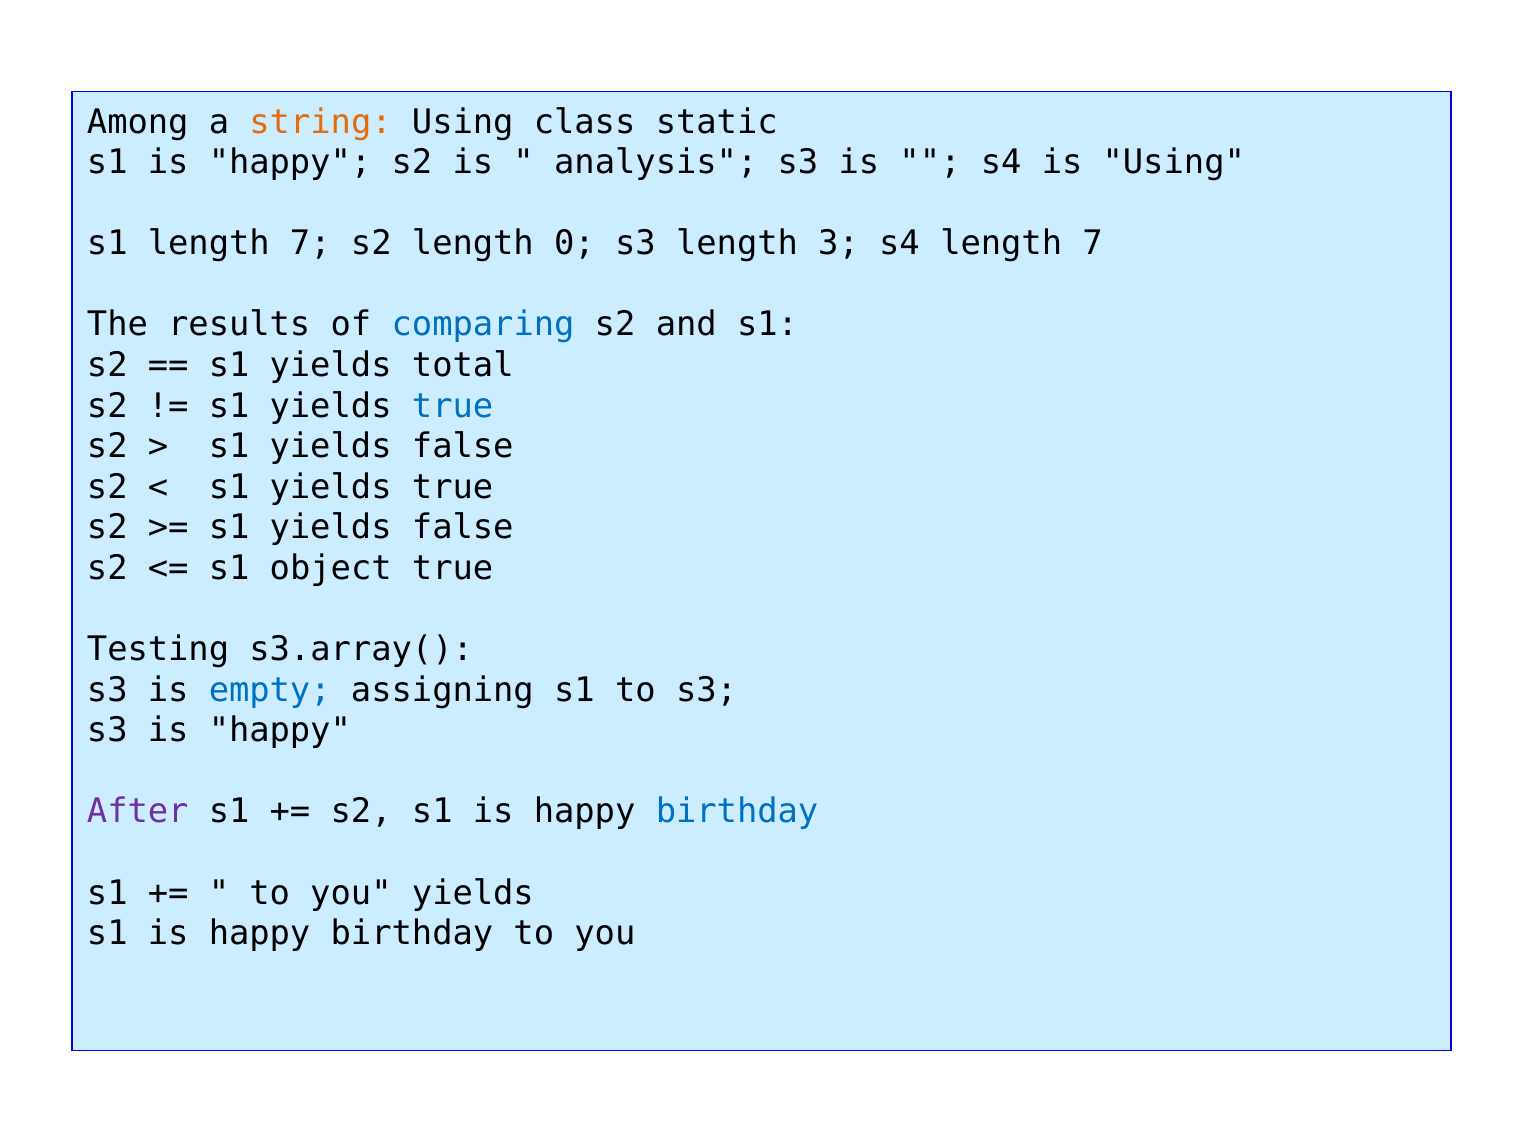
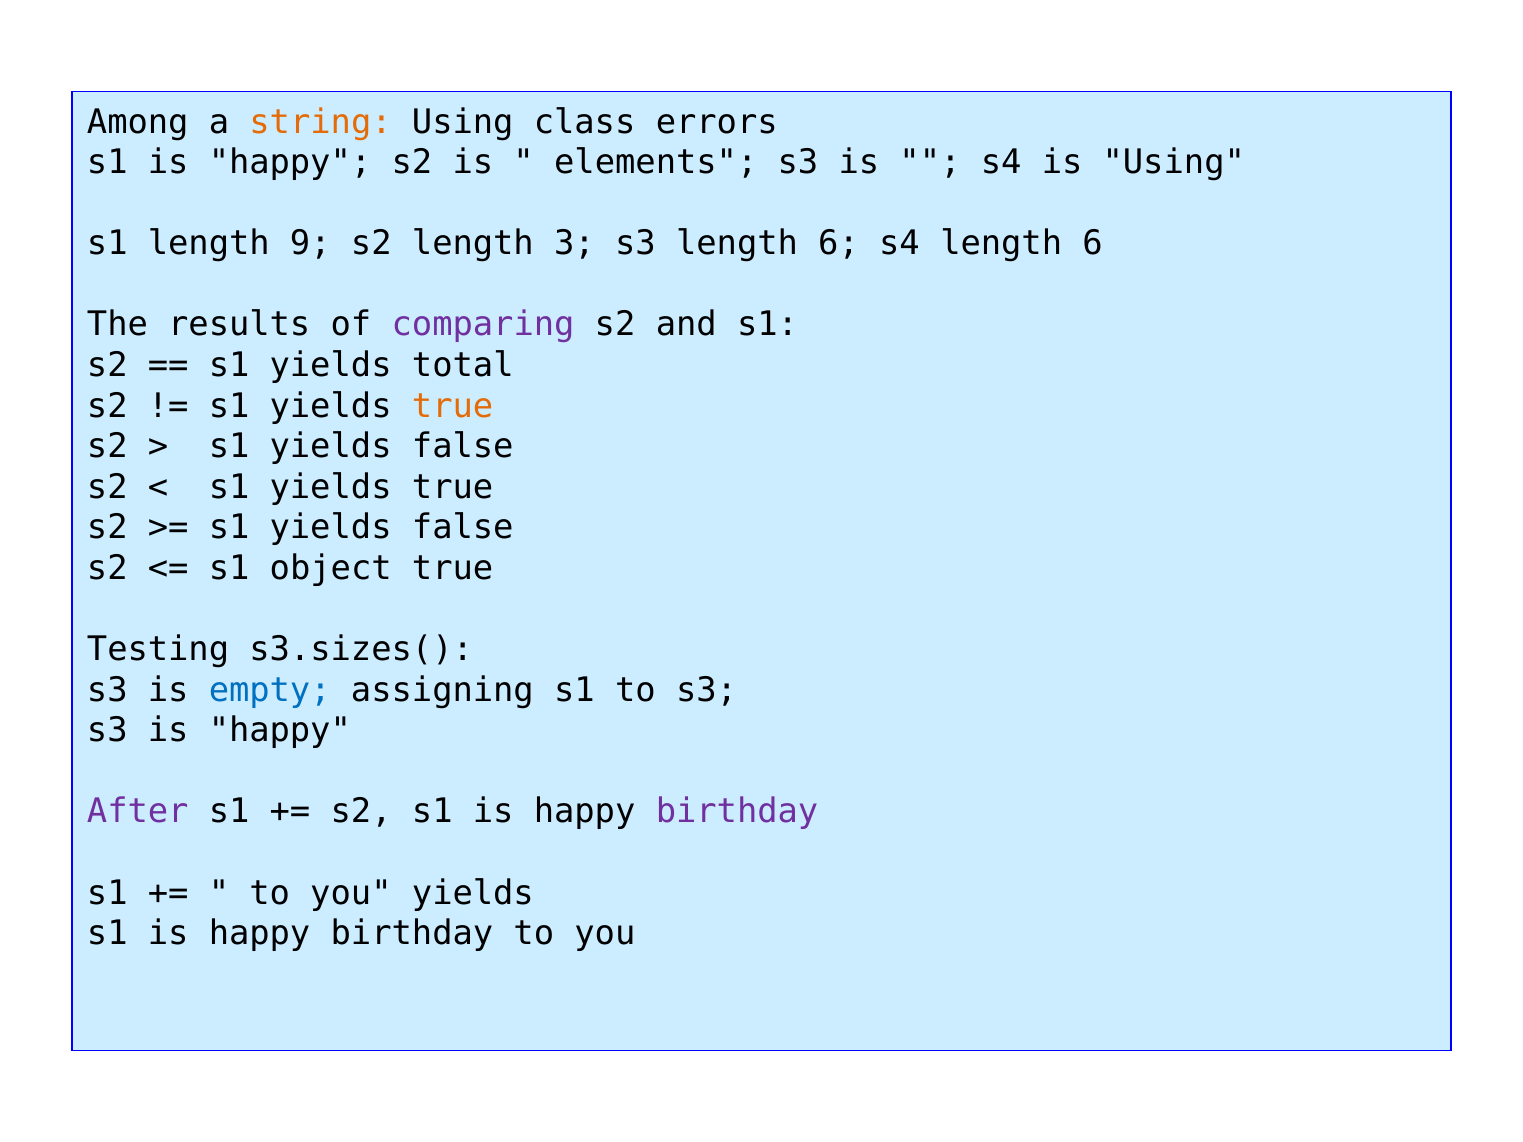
static: static -> errors
analysis: analysis -> elements
s1 length 7: 7 -> 9
0: 0 -> 3
s3 length 3: 3 -> 6
s4 length 7: 7 -> 6
comparing colour: blue -> purple
true at (453, 406) colour: blue -> orange
s3.array(: s3.array( -> s3.sizes(
birthday at (737, 812) colour: blue -> purple
